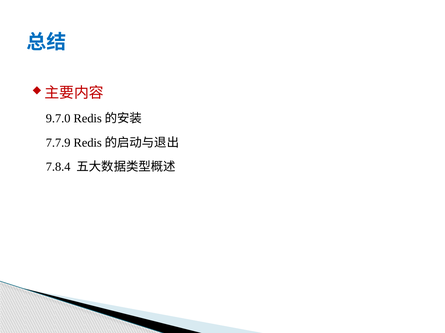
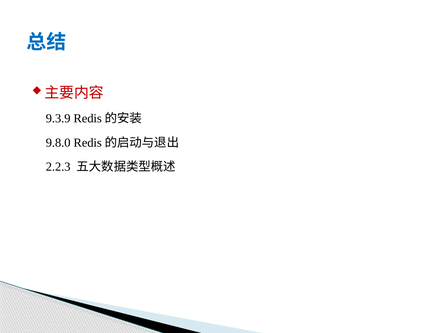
9.7.0: 9.7.0 -> 9.3.9
7.7.9: 7.7.9 -> 9.8.0
7.8.4: 7.8.4 -> 2.2.3
